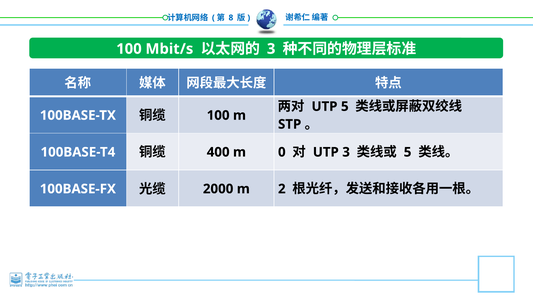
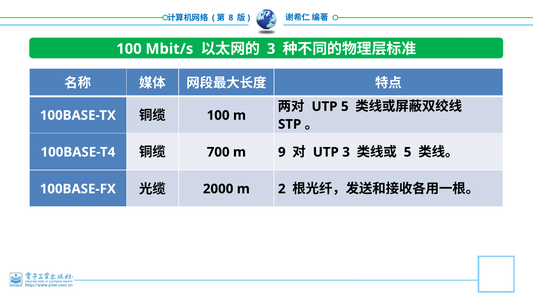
400: 400 -> 700
0: 0 -> 9
